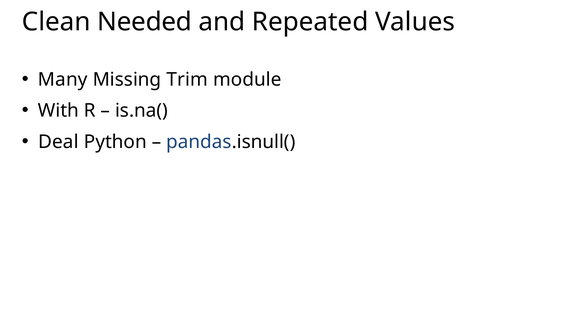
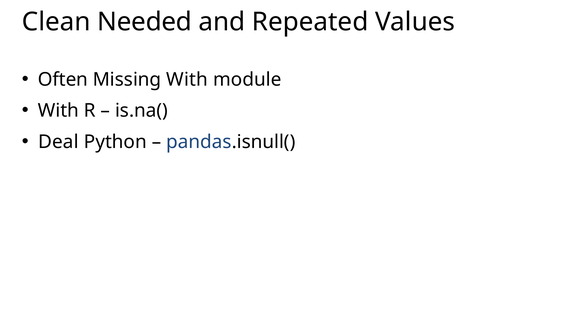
Many: Many -> Often
Missing Trim: Trim -> With
